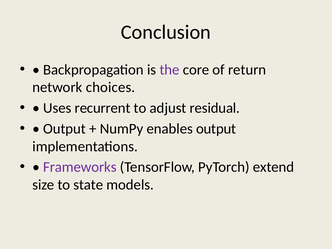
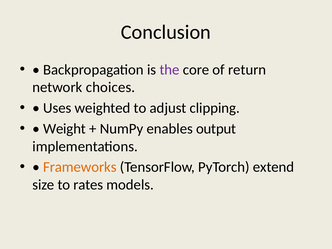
recurrent: recurrent -> weighted
residual: residual -> clipping
Output at (64, 129): Output -> Weight
Frameworks colour: purple -> orange
state: state -> rates
